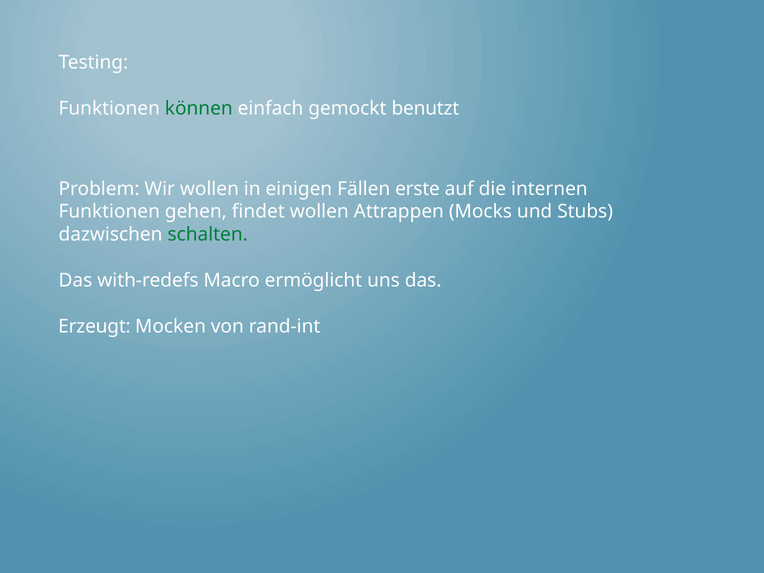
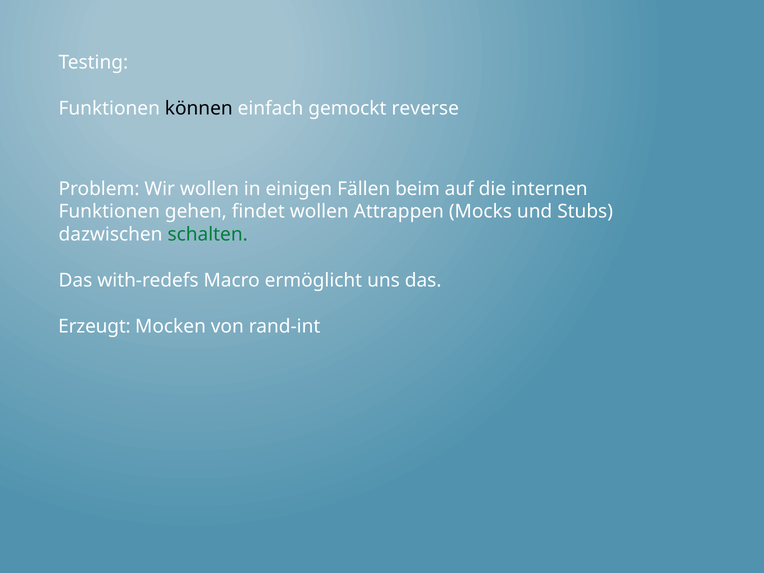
können colour: green -> black
benutzt: benutzt -> reverse
erste: erste -> beim
